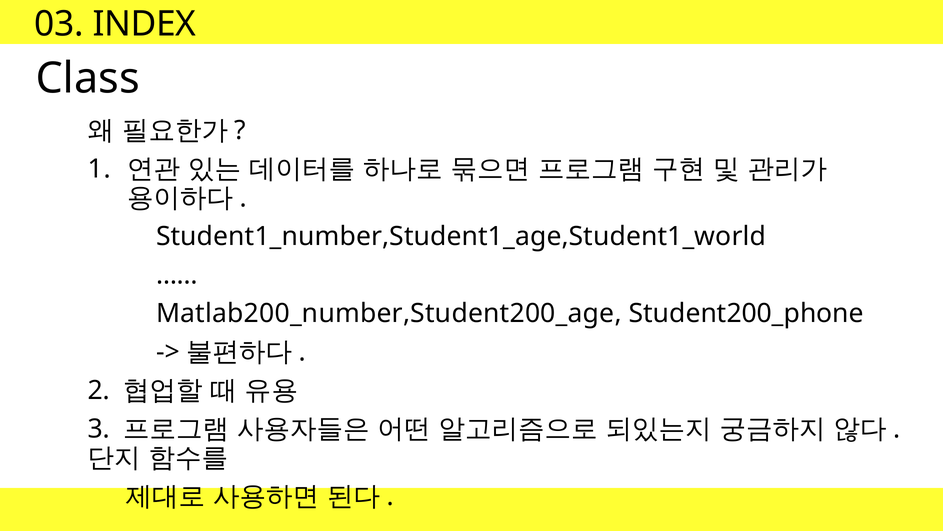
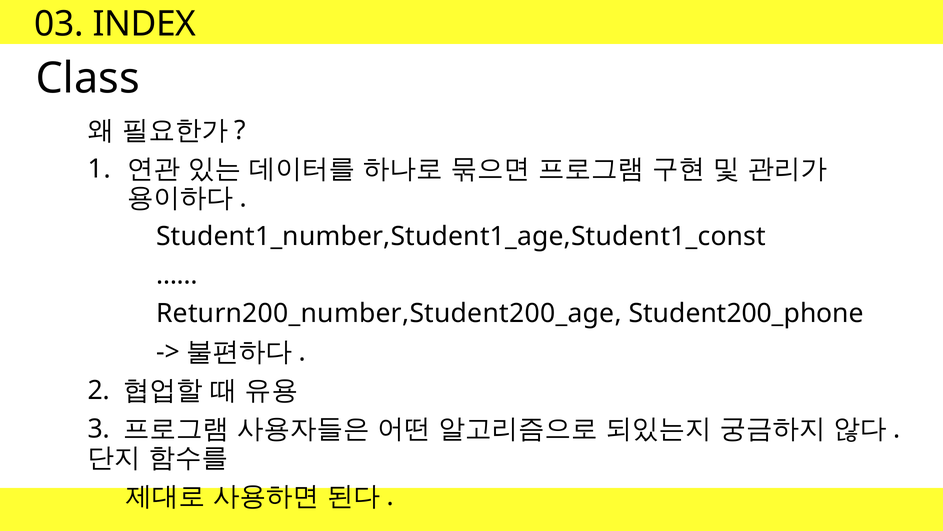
Student1_number,Student1_age,Student1_world: Student1_number,Student1_age,Student1_world -> Student1_number,Student1_age,Student1_const
Matlab200_number,Student200_age: Matlab200_number,Student200_age -> Return200_number,Student200_age
